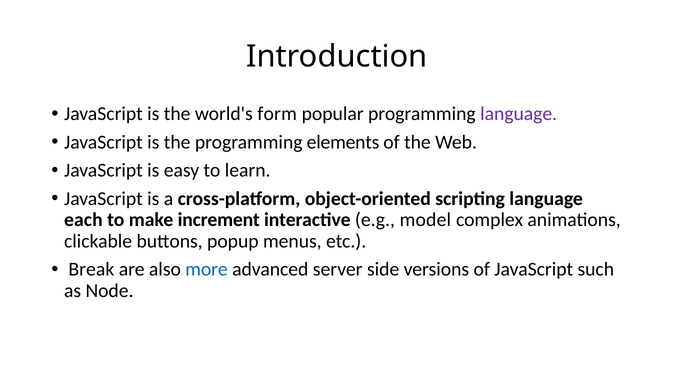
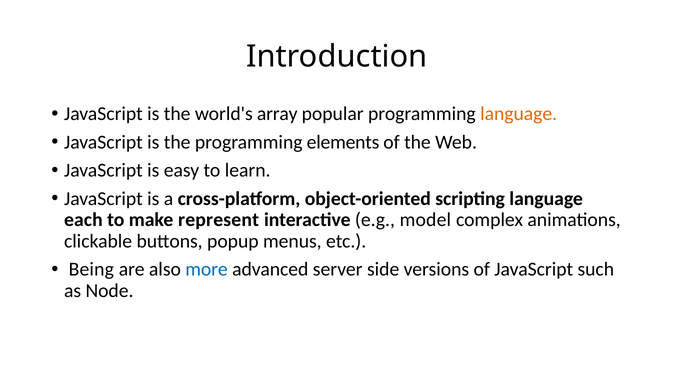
form: form -> array
language at (519, 114) colour: purple -> orange
increment: increment -> represent
Break: Break -> Being
